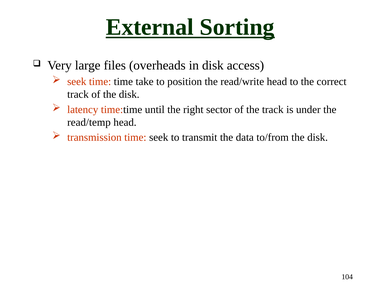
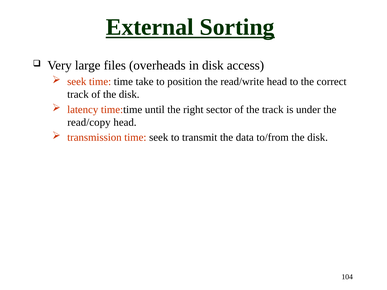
read/temp: read/temp -> read/copy
